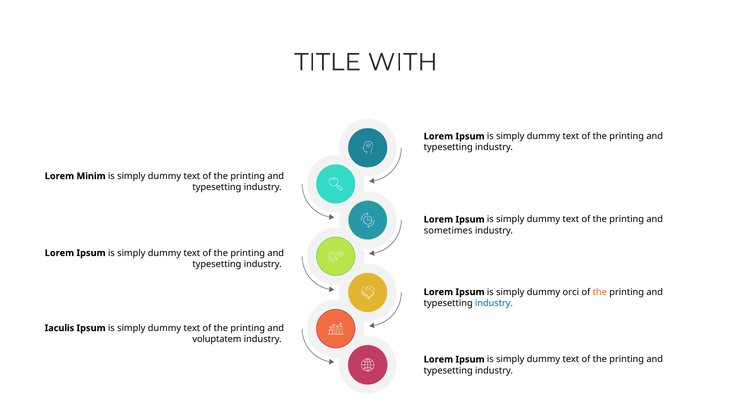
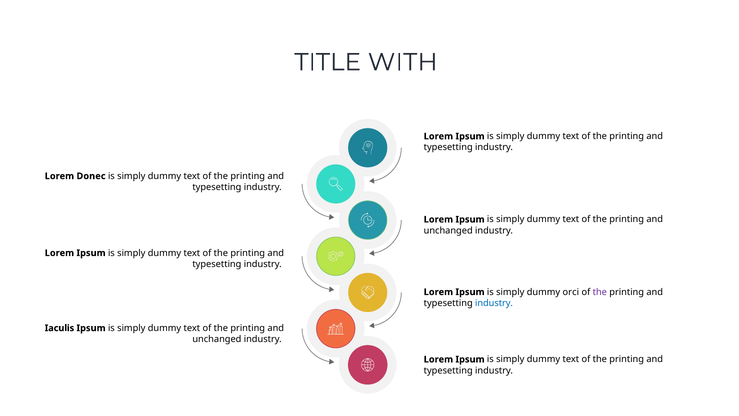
Minim: Minim -> Donec
sometimes at (448, 230): sometimes -> unchanged
the at (600, 292) colour: orange -> purple
voluptatem at (217, 339): voluptatem -> unchanged
